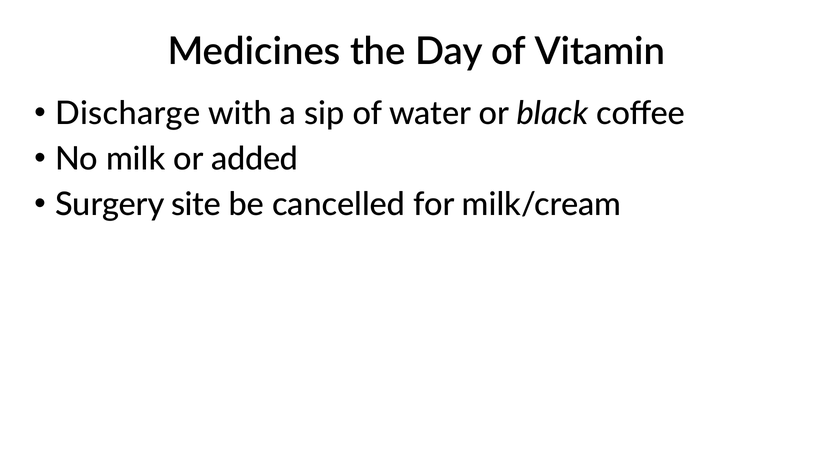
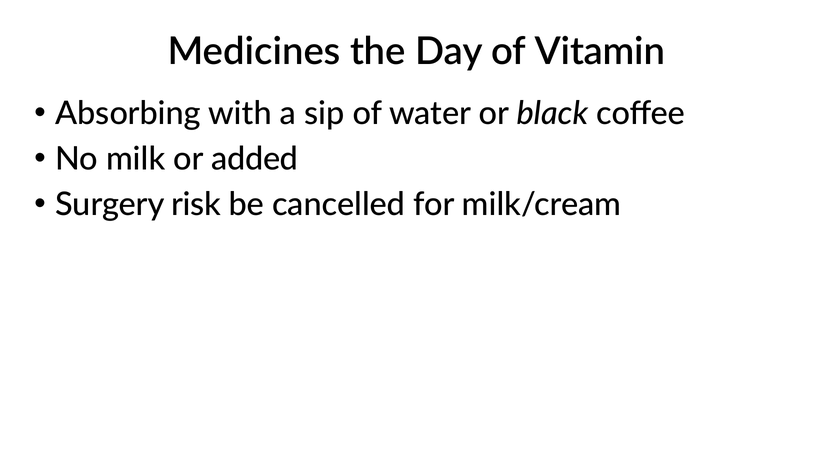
Discharge: Discharge -> Absorbing
site: site -> risk
